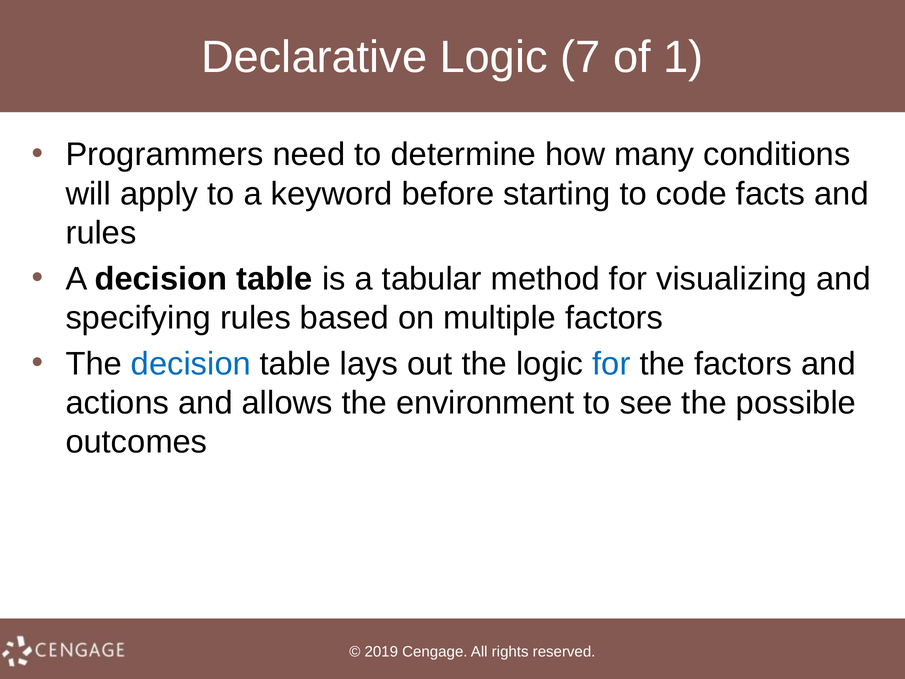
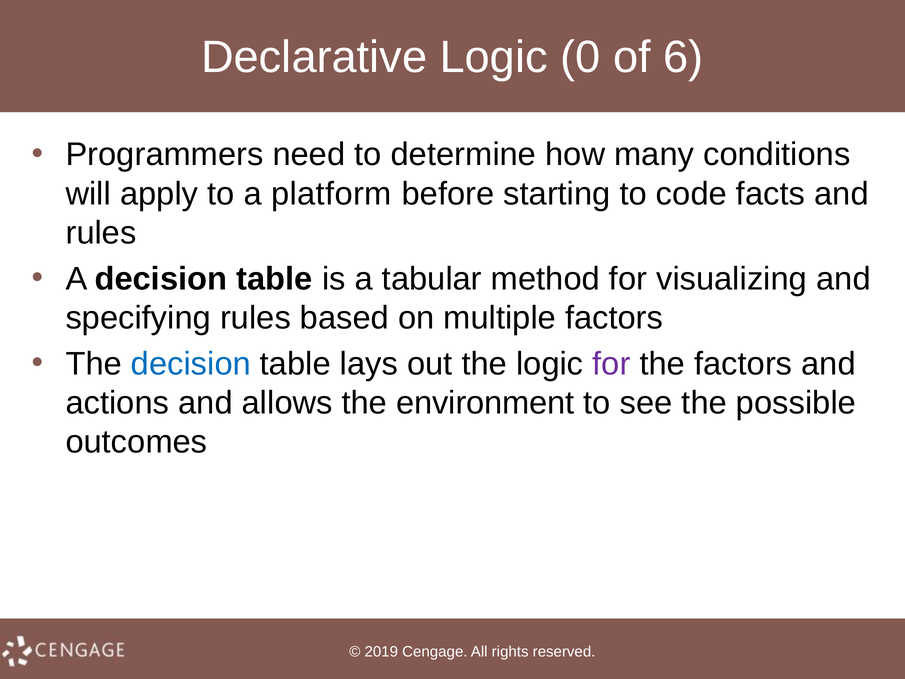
7: 7 -> 0
1: 1 -> 6
keyword: keyword -> platform
for at (611, 364) colour: blue -> purple
